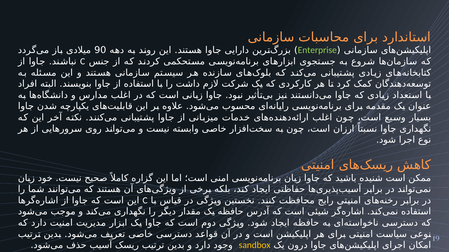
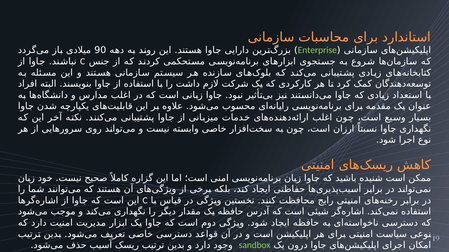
sandbox colour: yellow -> light green
